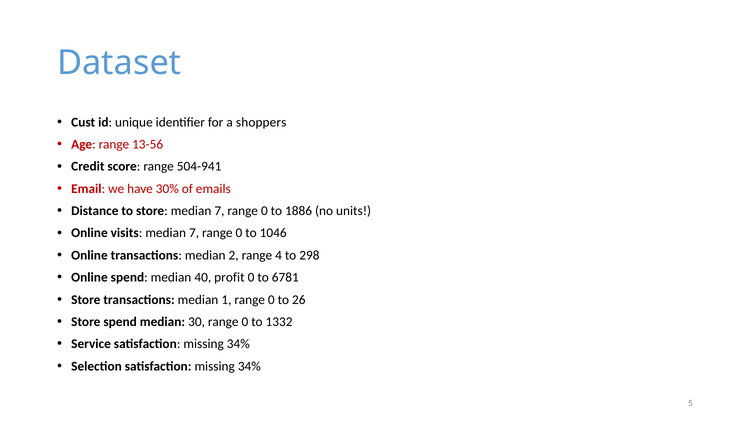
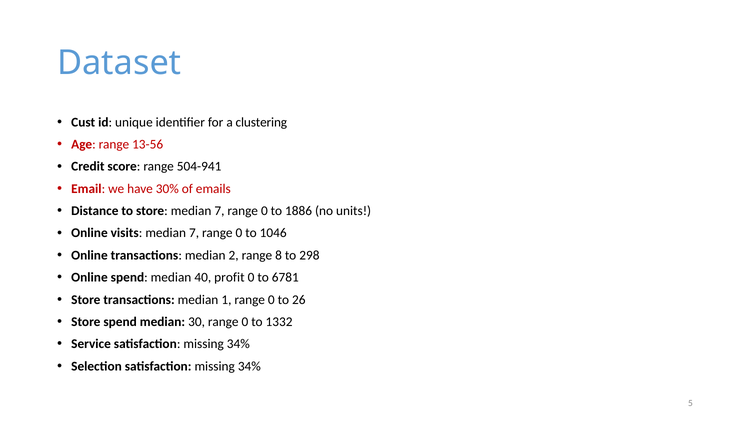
shoppers: shoppers -> clustering
4: 4 -> 8
